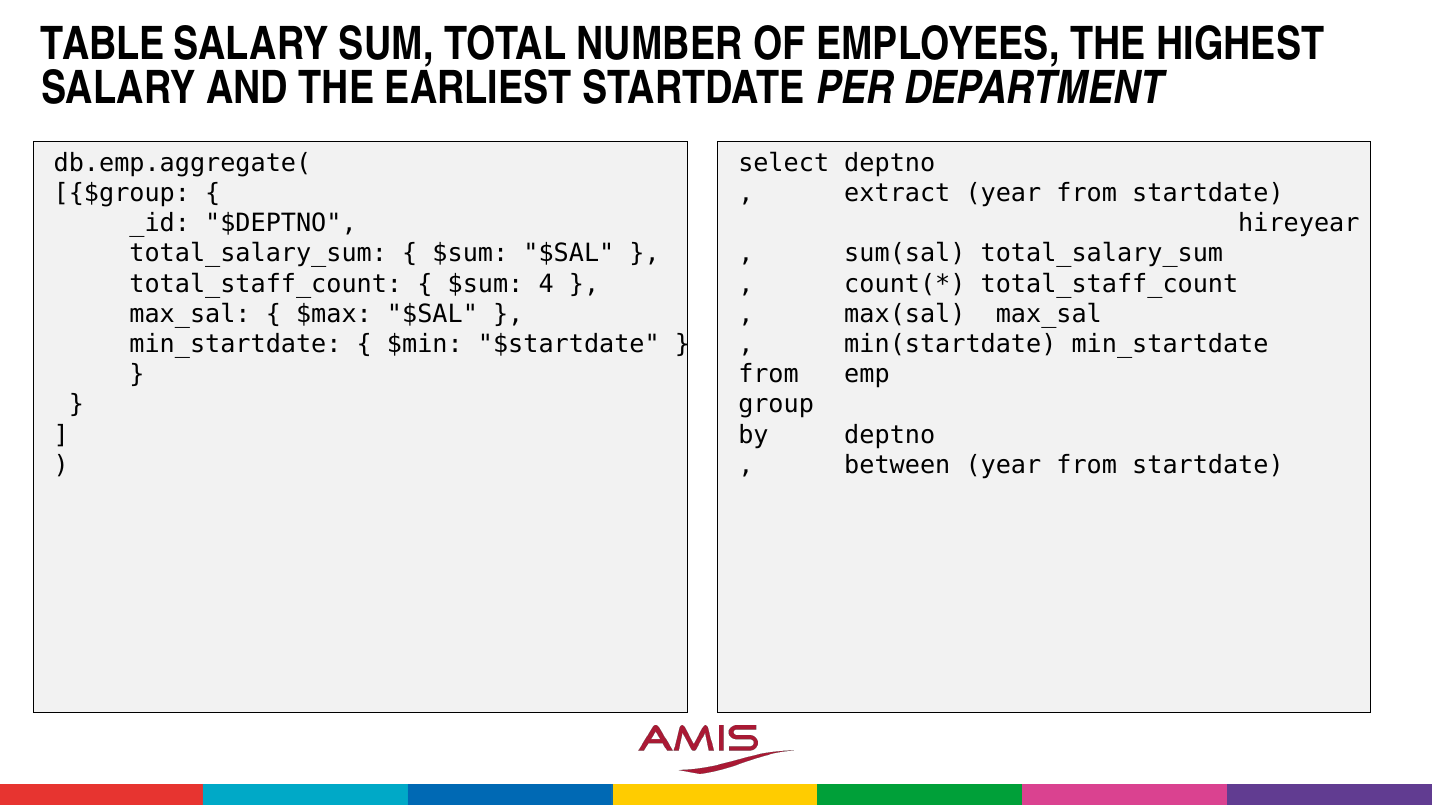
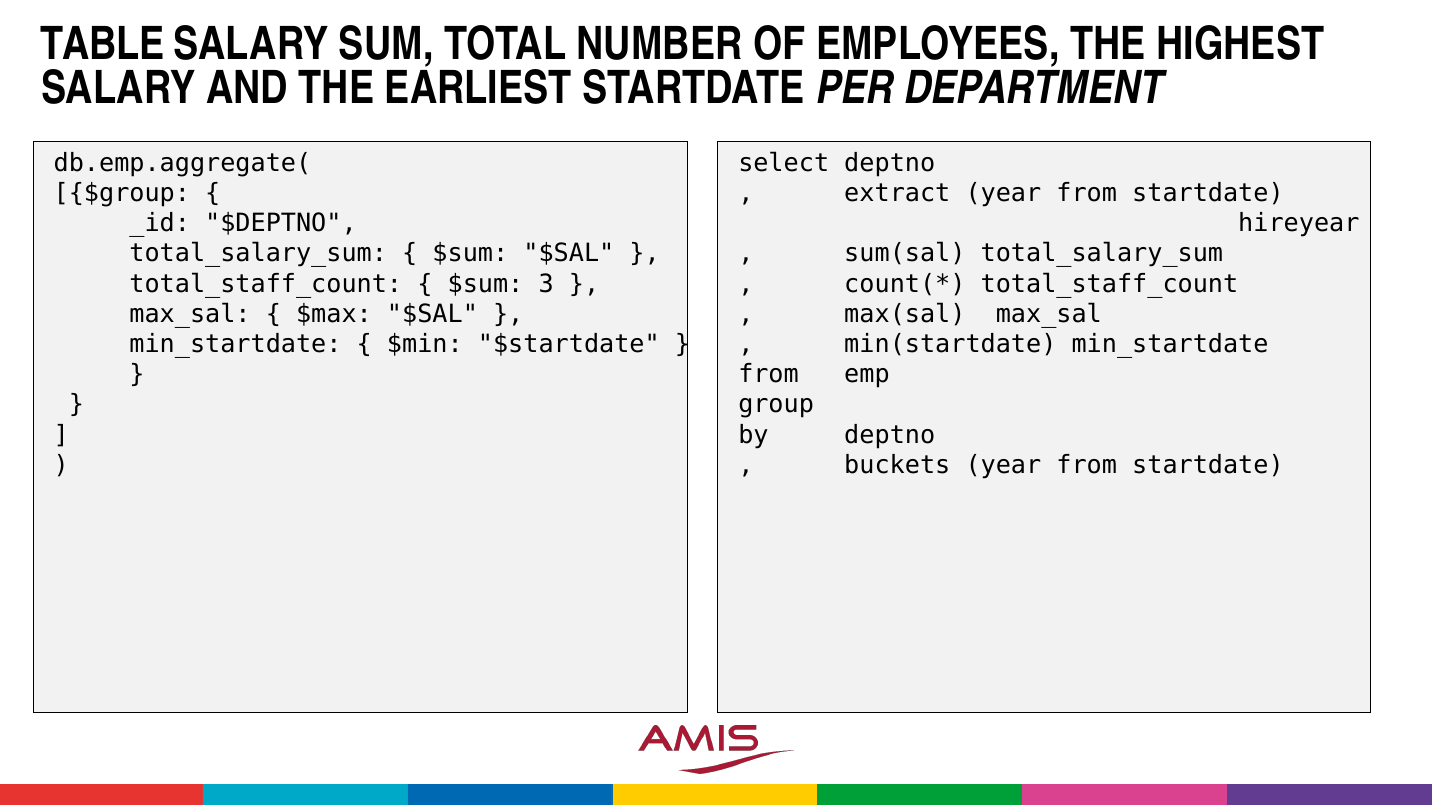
4: 4 -> 3
between: between -> buckets
